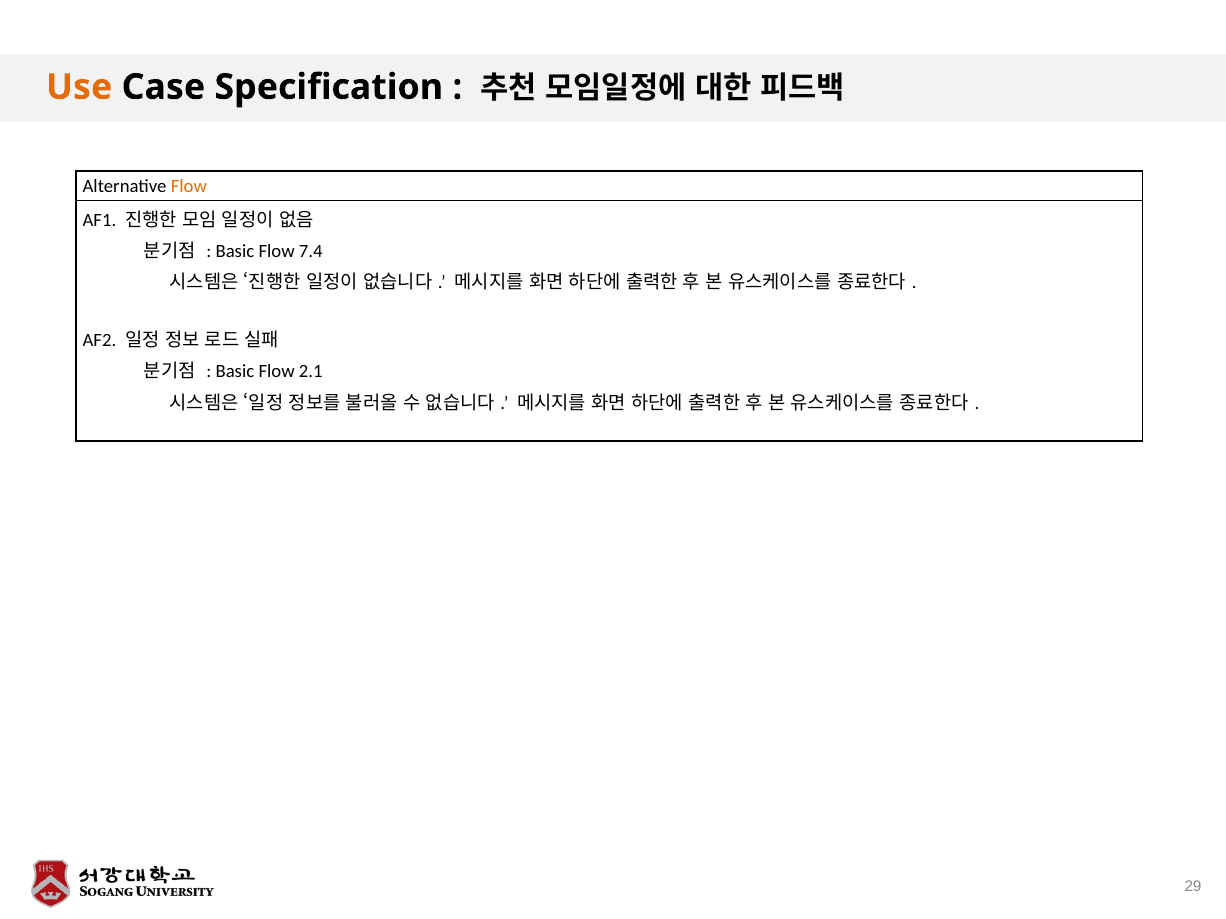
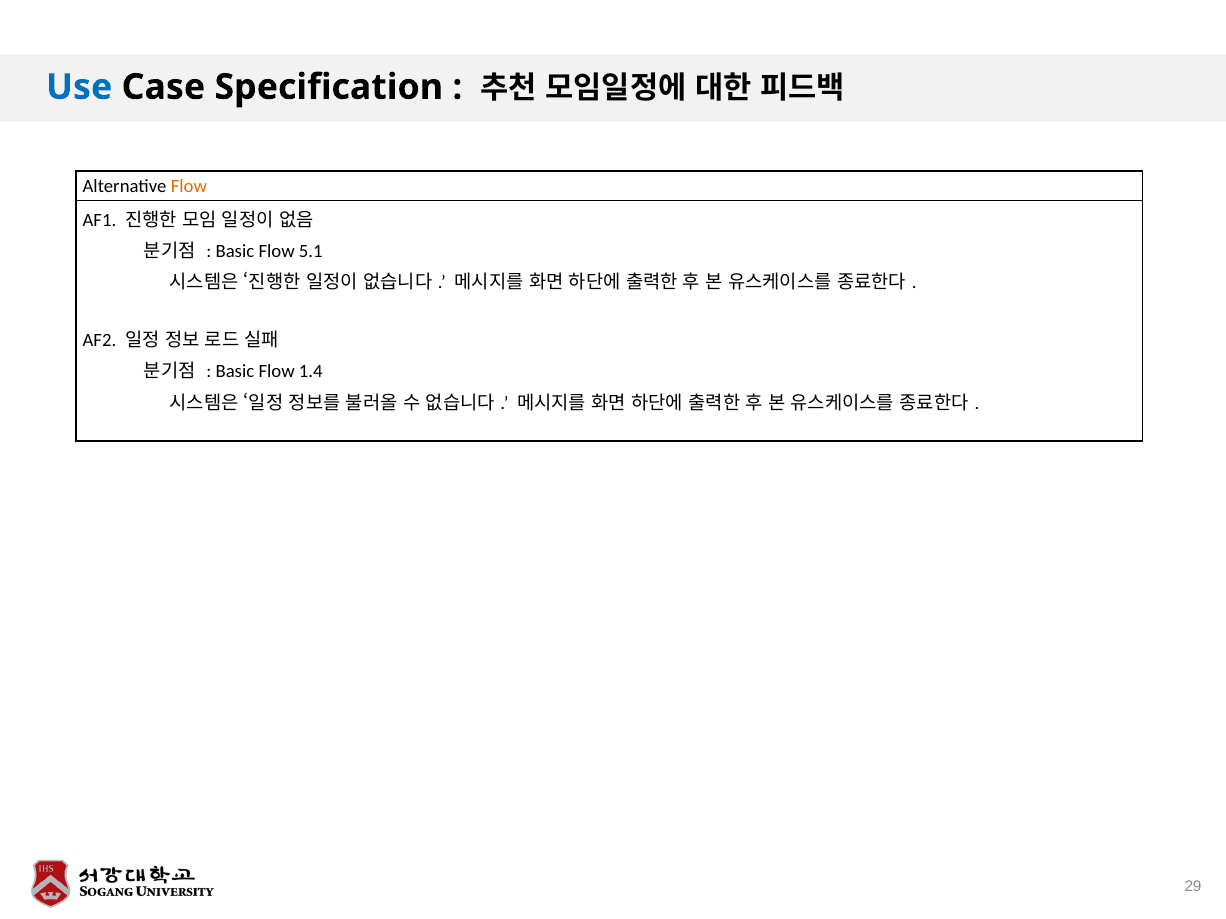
Use colour: orange -> blue
7.4: 7.4 -> 5.1
2.1: 2.1 -> 1.4
